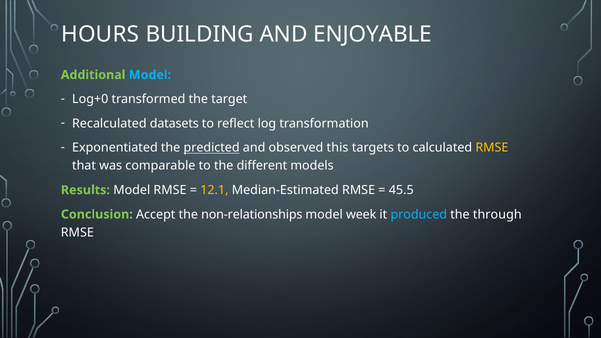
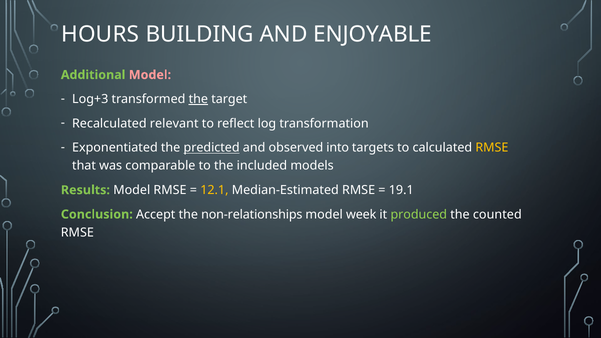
Model at (150, 75) colour: light blue -> pink
Log+0: Log+0 -> Log+3
the at (198, 99) underline: none -> present
datasets: datasets -> relevant
this: this -> into
different: different -> included
45.5: 45.5 -> 19.1
produced colour: light blue -> light green
through: through -> counted
